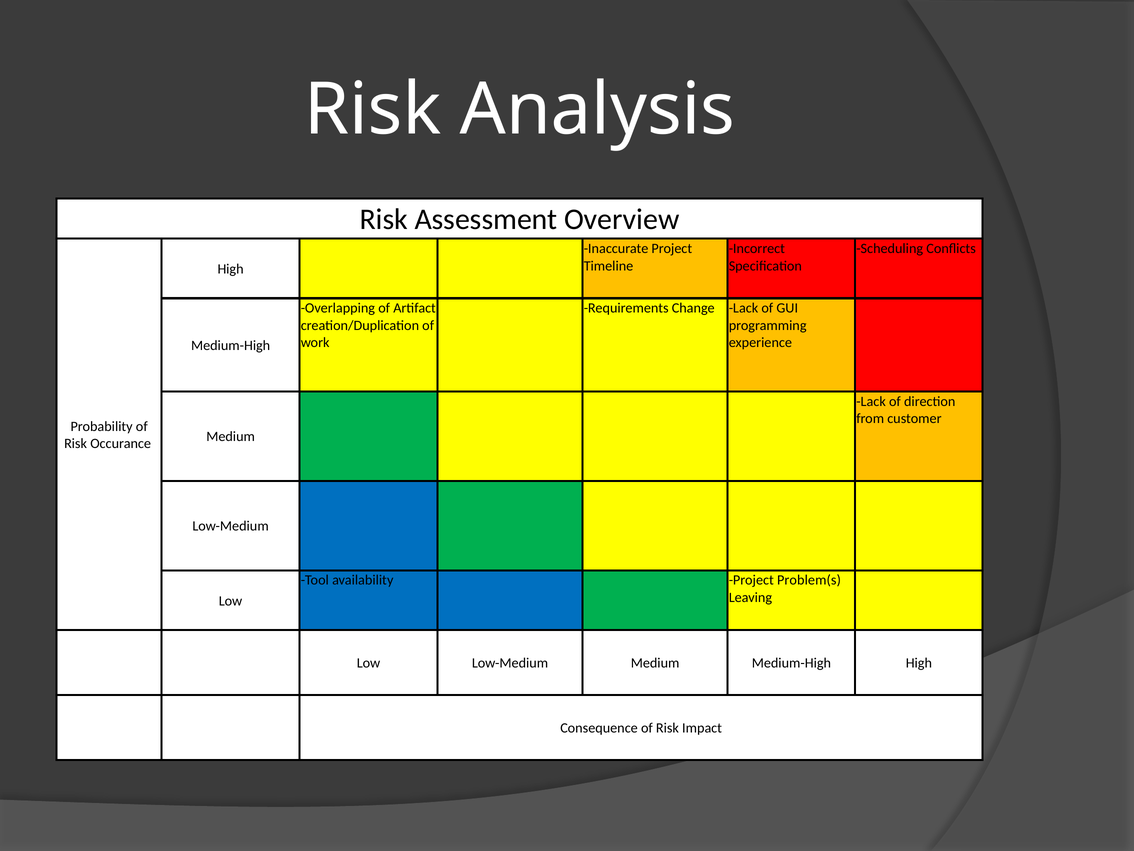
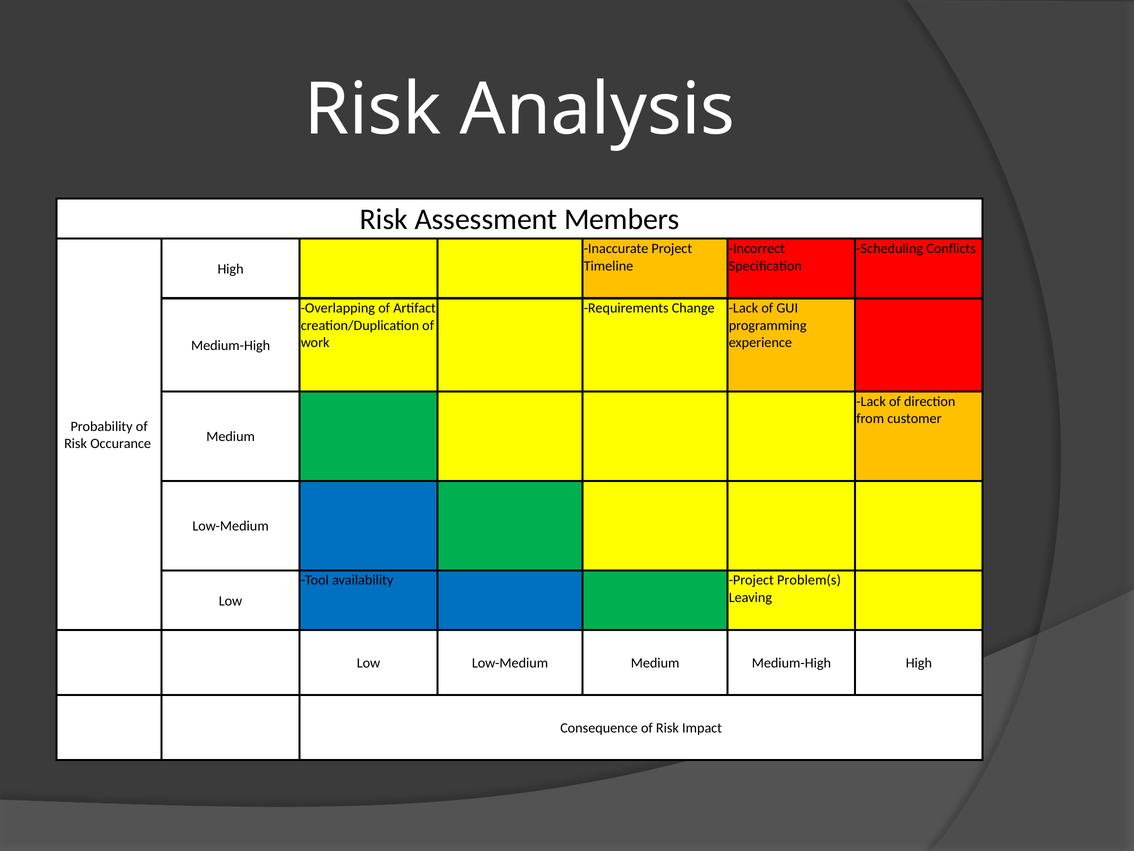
Overview: Overview -> Members
